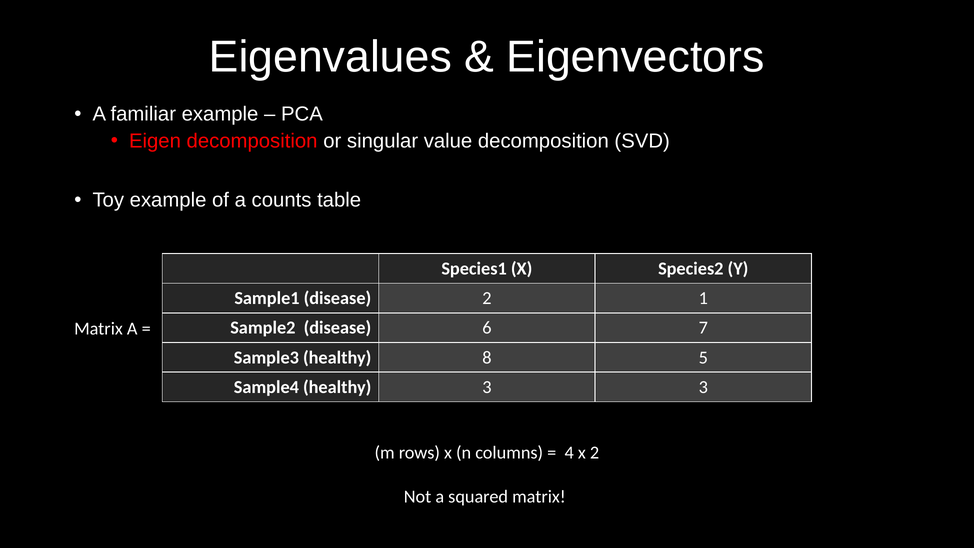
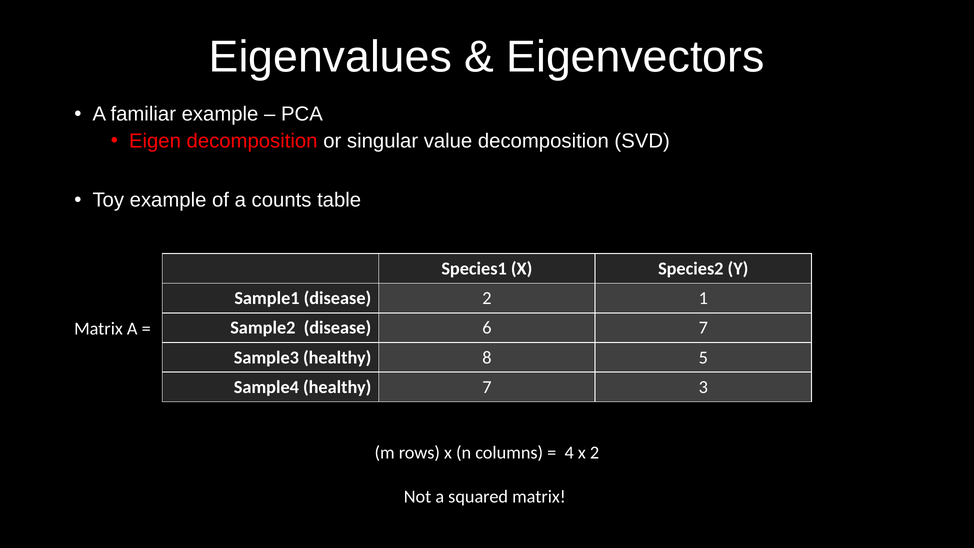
healthy 3: 3 -> 7
